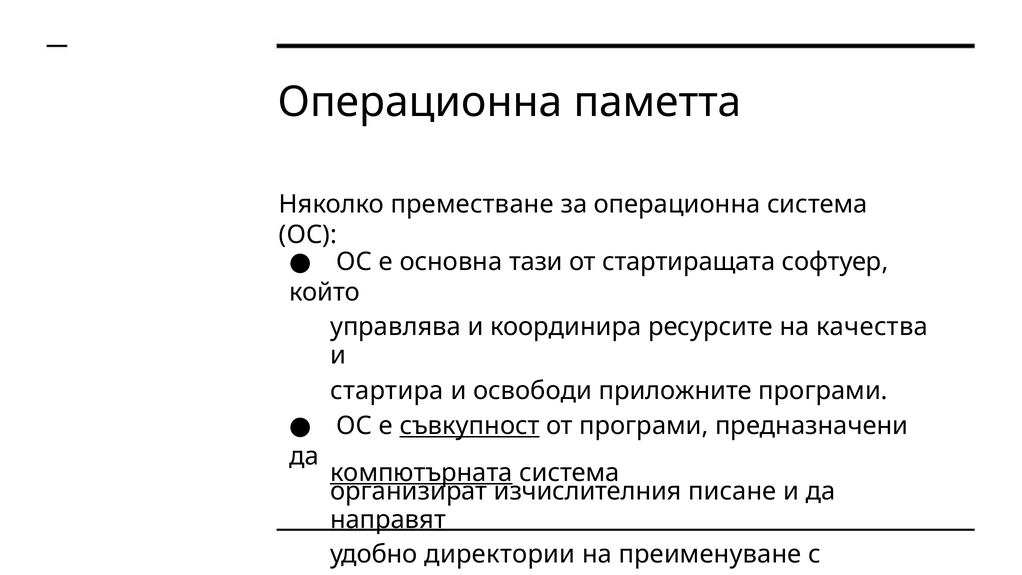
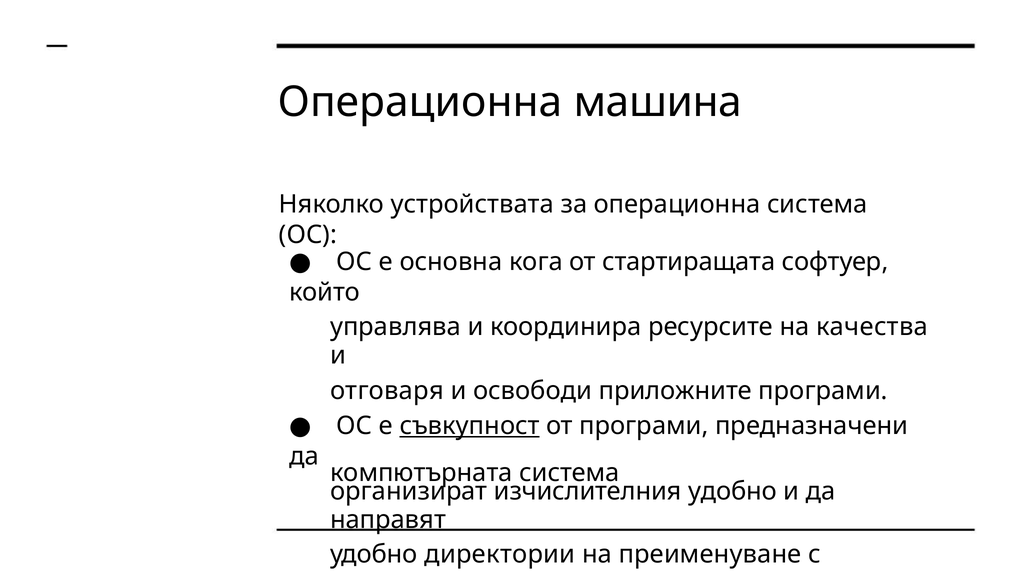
паметта: паметта -> машина
преместване: преместване -> устройствата
тази: тази -> кога
стартира: стартира -> отговаря
компютърната underline: present -> none
изчислителния писане: писане -> удобно
